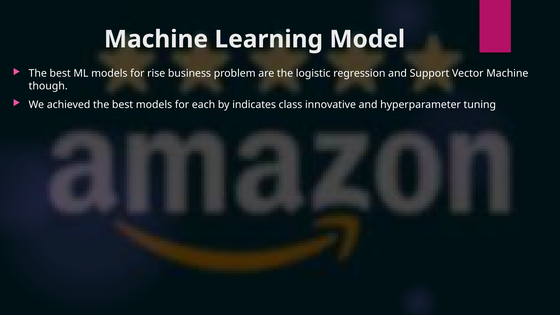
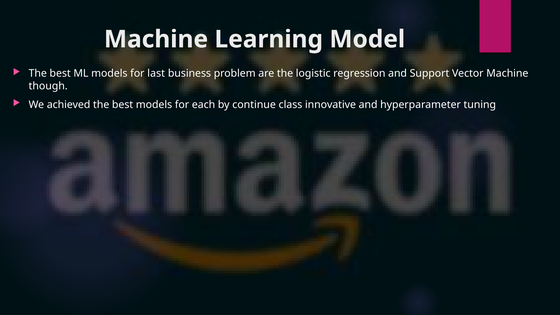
rise: rise -> last
indicates: indicates -> continue
